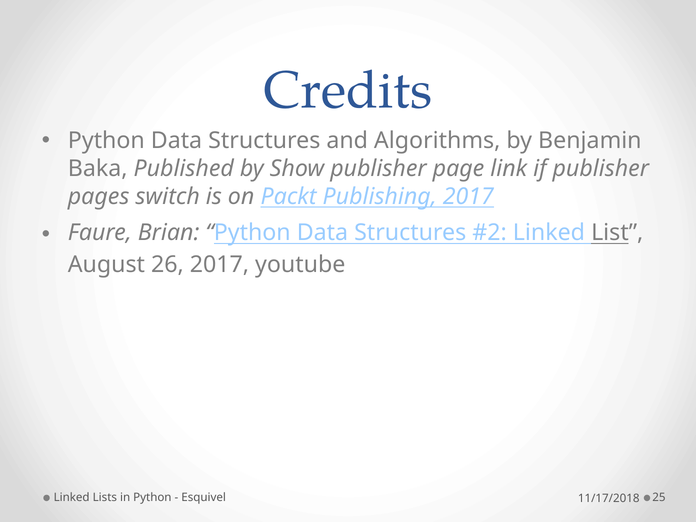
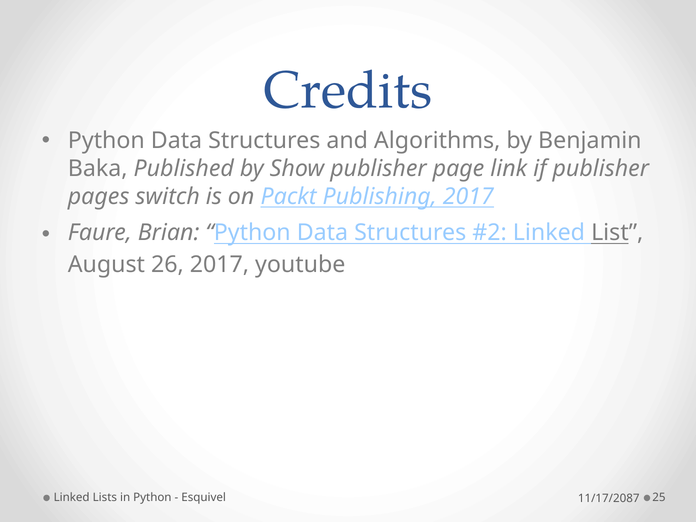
11/17/2018: 11/17/2018 -> 11/17/2087
